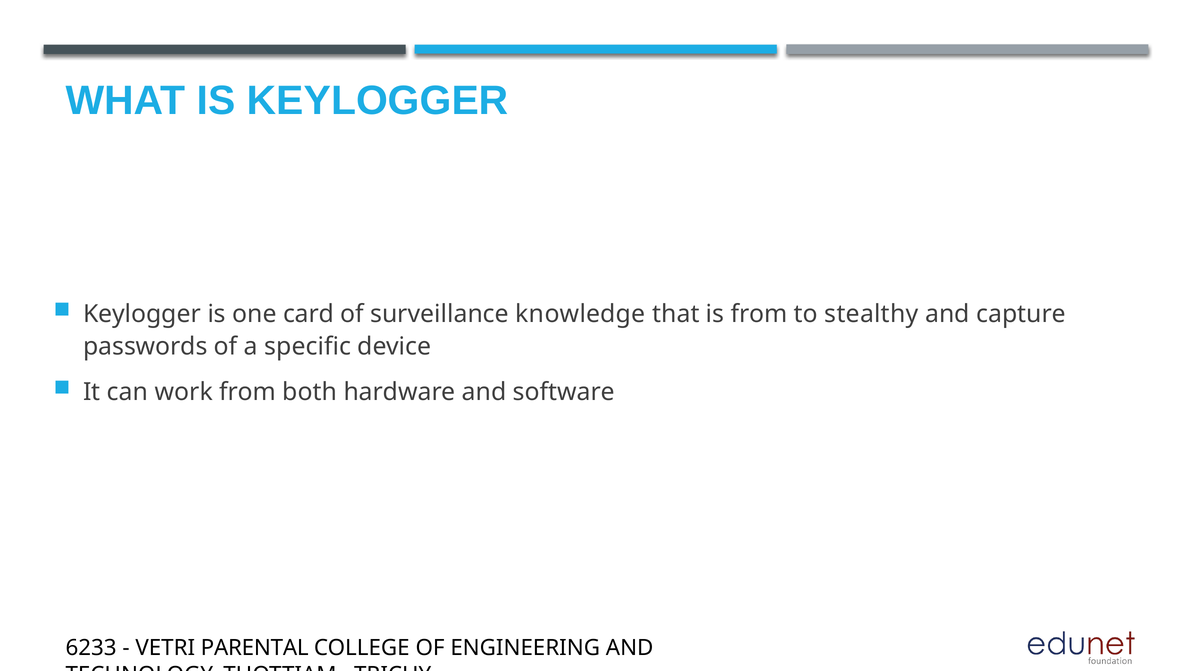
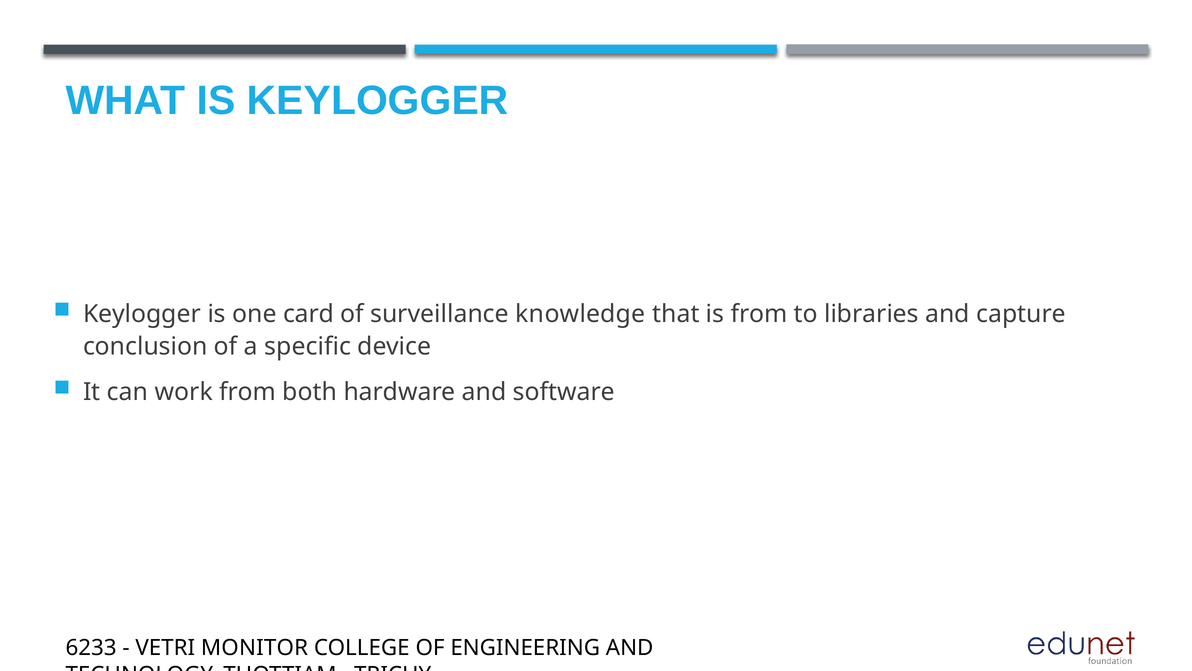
stealthy: stealthy -> libraries
passwords: passwords -> conclusion
PARENTAL: PARENTAL -> MONITOR
